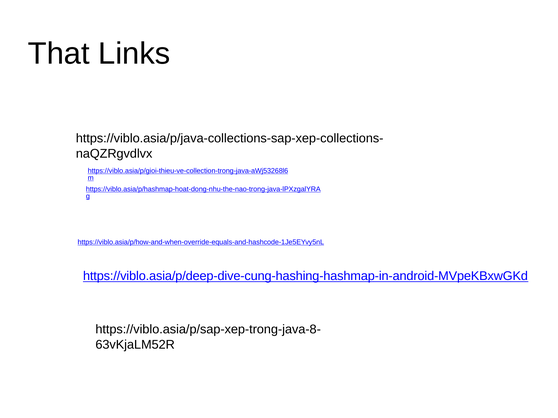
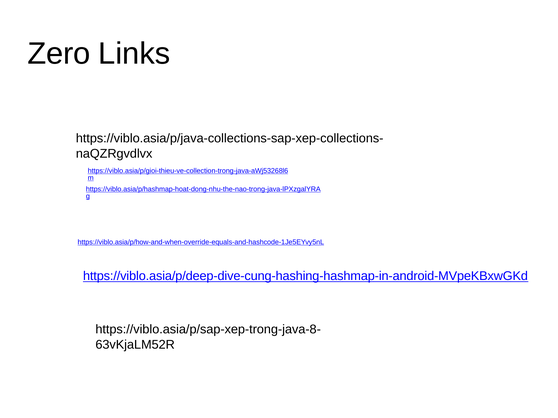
That: That -> Zero
